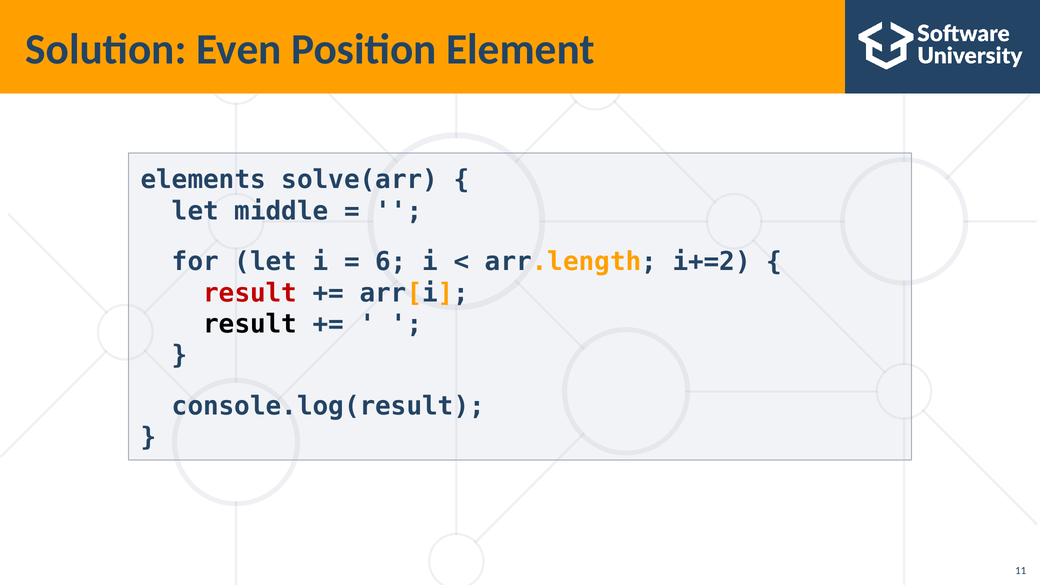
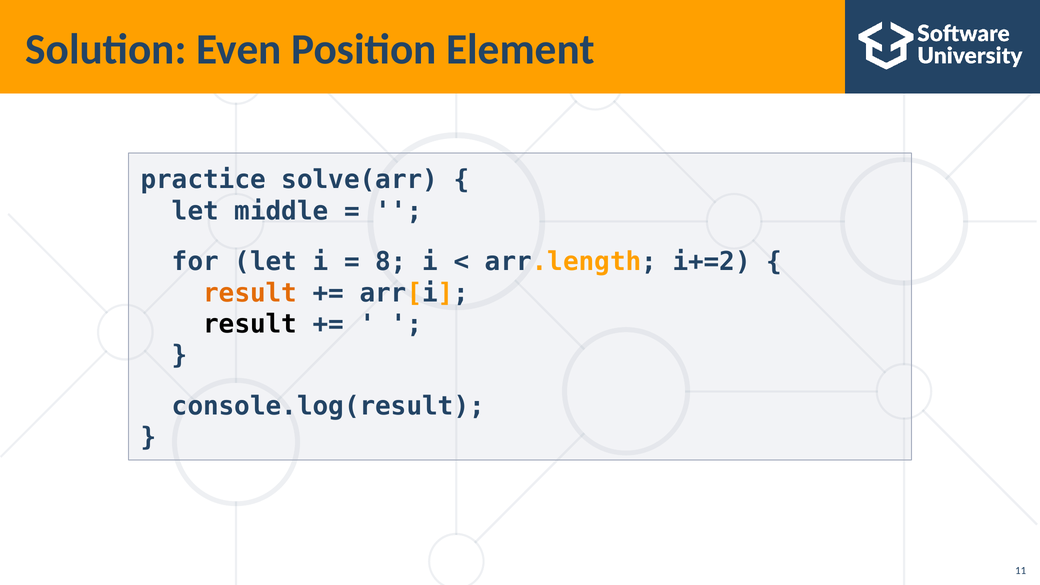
elements: elements -> practice
6: 6 -> 8
result at (250, 293) colour: red -> orange
